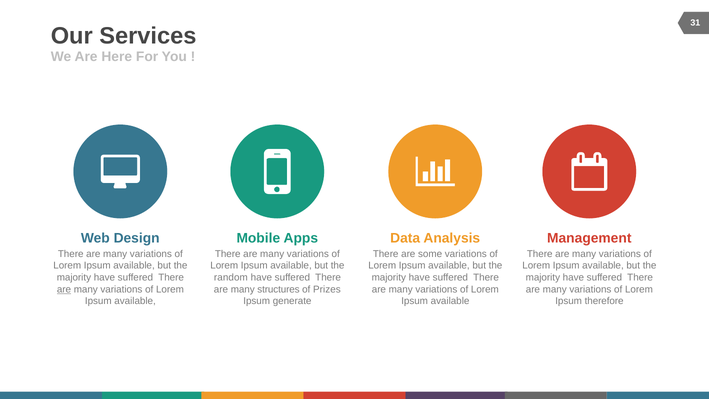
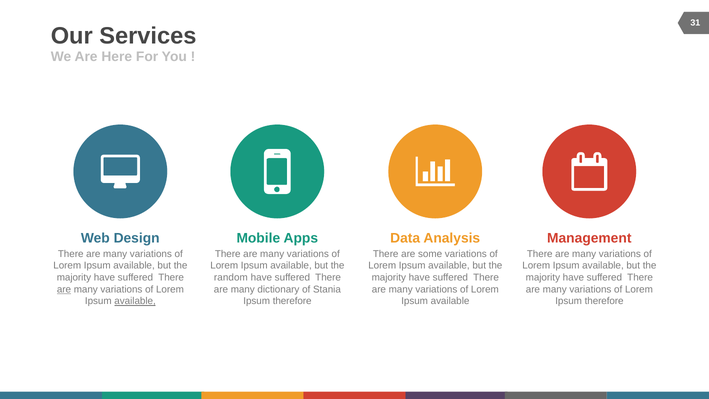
structures: structures -> dictionary
Prizes: Prizes -> Stania
available at (135, 301) underline: none -> present
generate at (292, 301): generate -> therefore
